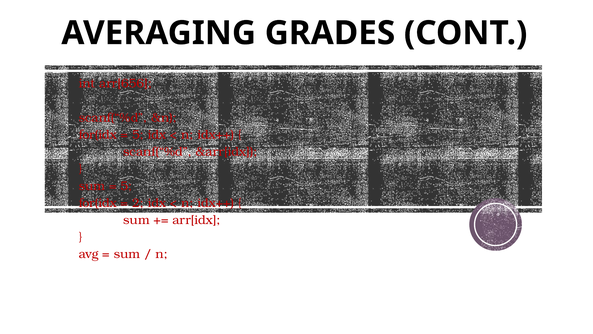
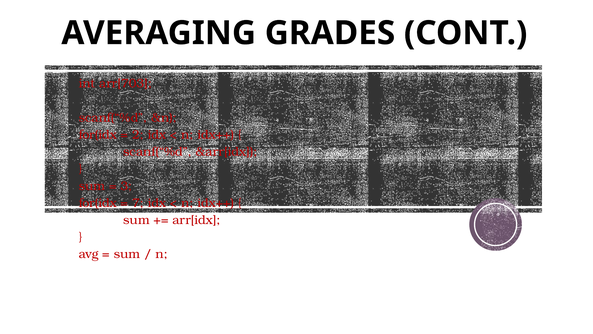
arr[656: arr[656 -> arr[703
5 at (138, 135): 5 -> 2
5 at (126, 186): 5 -> 3
2: 2 -> 7
